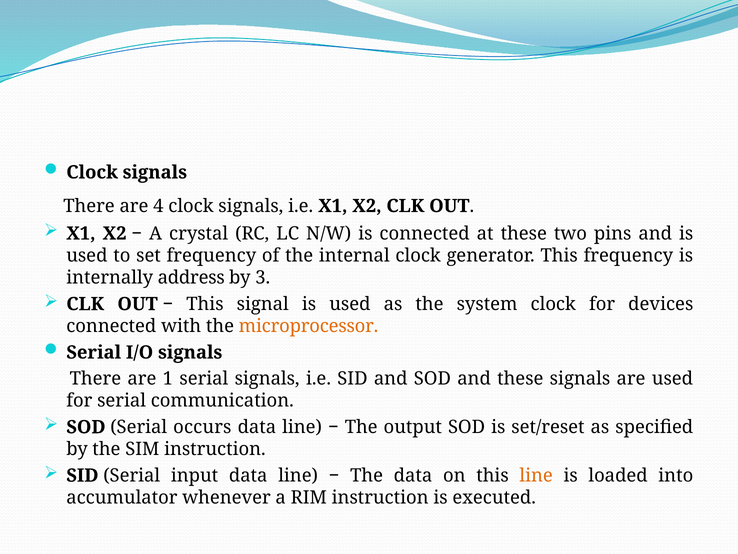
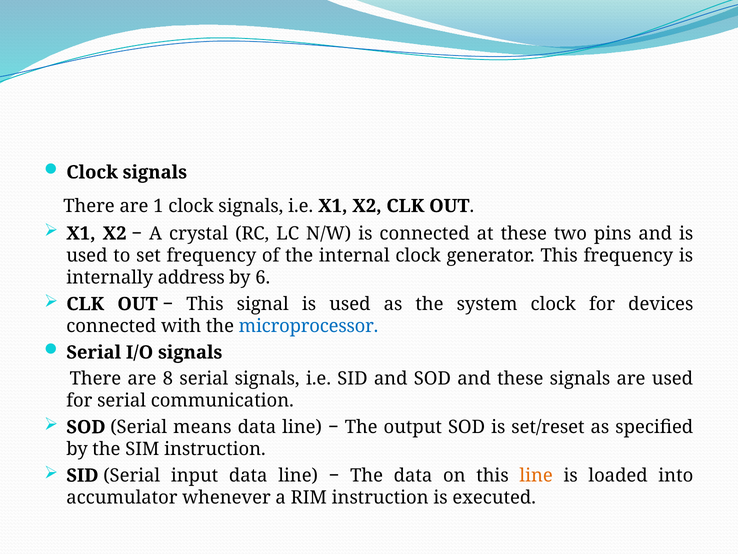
4: 4 -> 1
3: 3 -> 6
microprocessor colour: orange -> blue
1: 1 -> 8
occurs: occurs -> means
